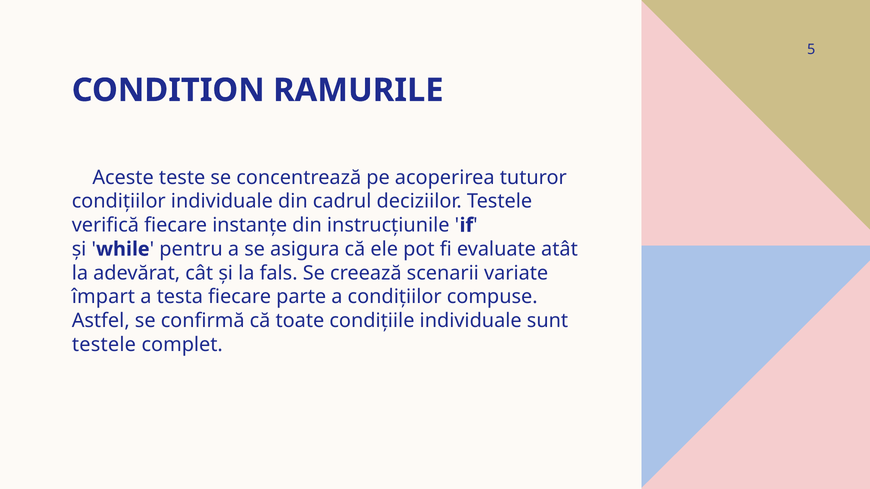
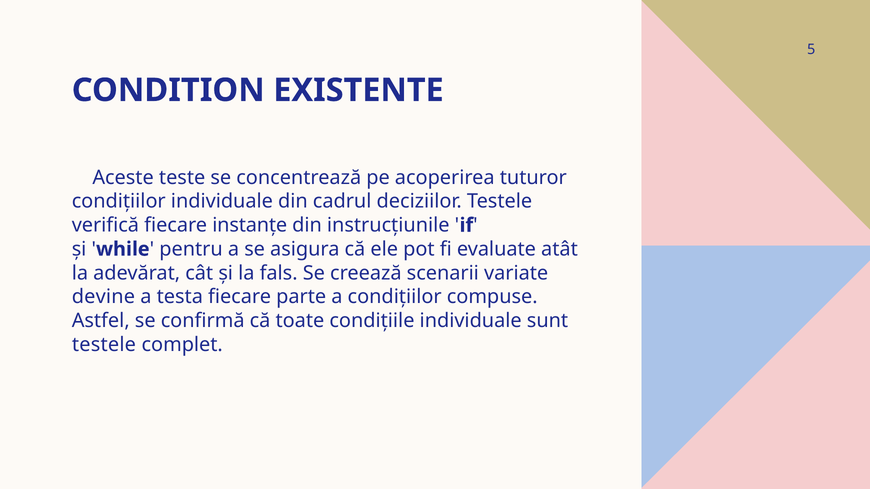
RAMURILE: RAMURILE -> EXISTENTE
împart: împart -> devine
